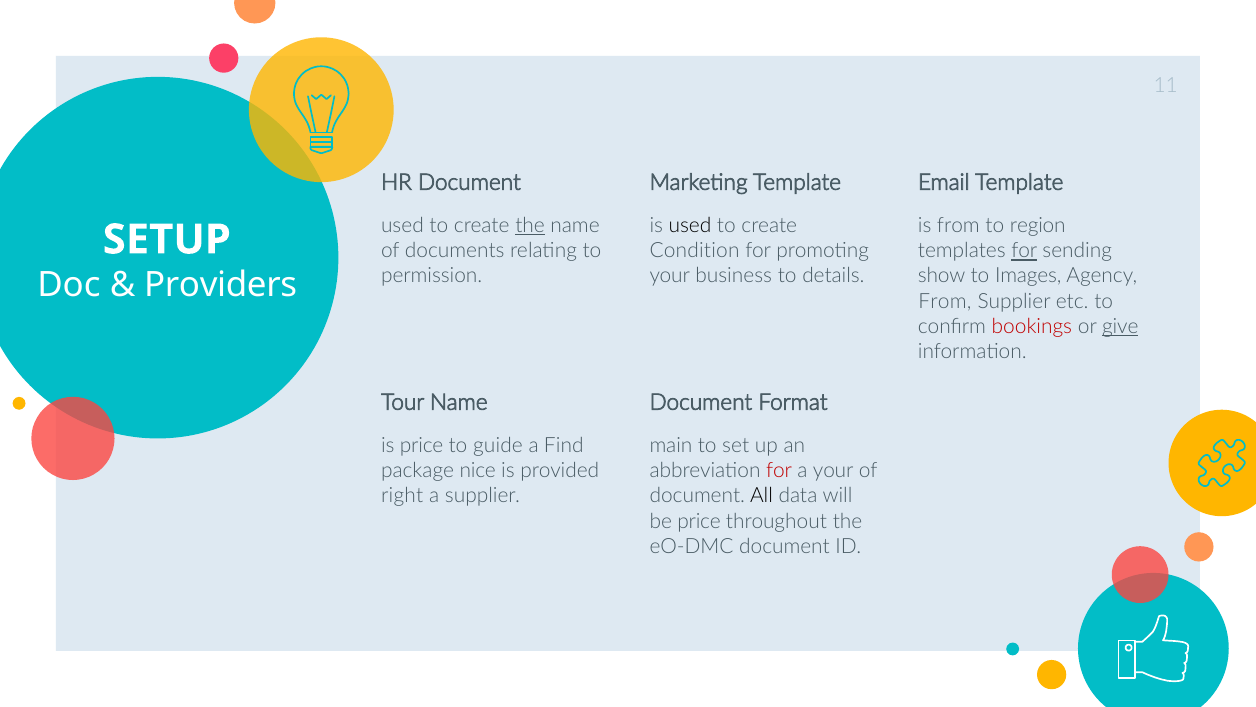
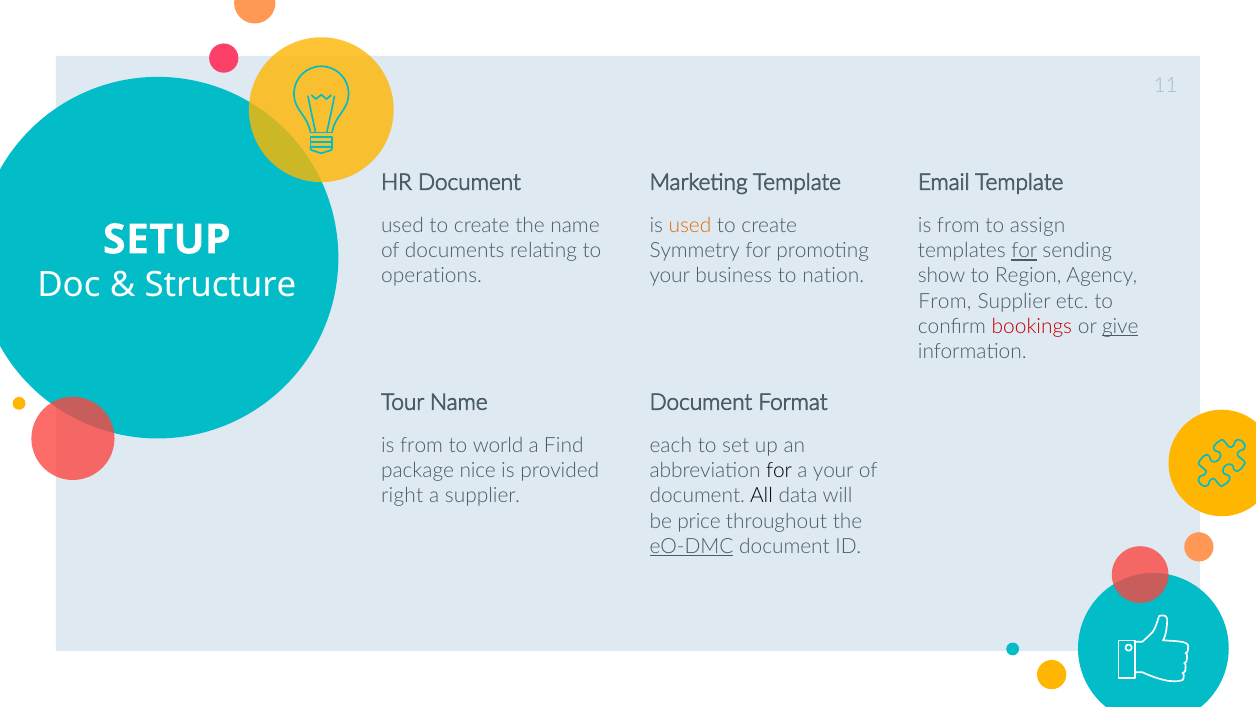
the at (530, 226) underline: present -> none
used at (690, 226) colour: black -> orange
region: region -> assign
Condition: Condition -> Symmetry
permission: permission -> operations
details: details -> nation
Images: Images -> Region
Providers: Providers -> Structure
price at (422, 445): price -> from
guide: guide -> world
main: main -> each
for at (779, 471) colour: red -> black
eO-DMC underline: none -> present
